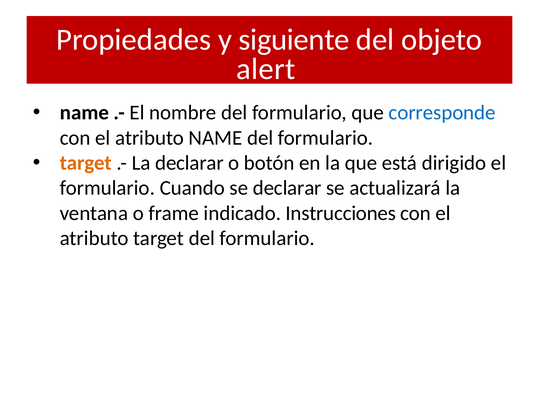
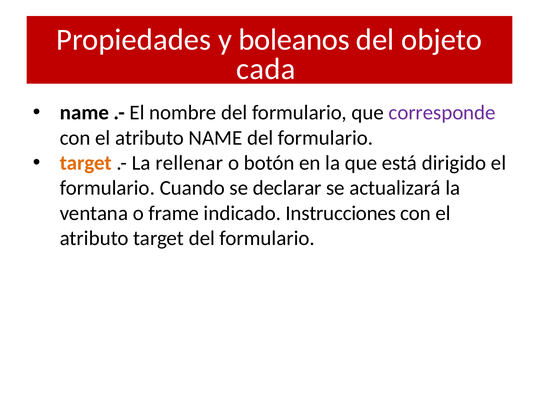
siguiente: siguiente -> boleanos
alert: alert -> cada
corresponde colour: blue -> purple
La declarar: declarar -> rellenar
